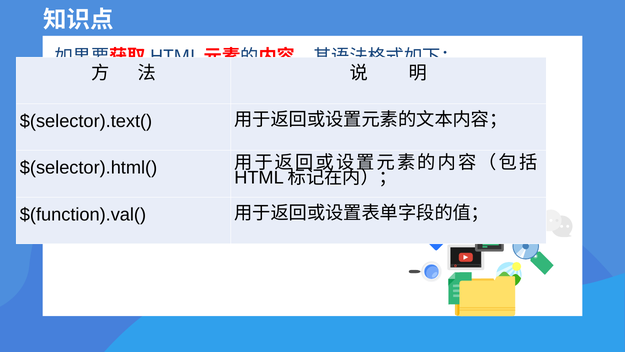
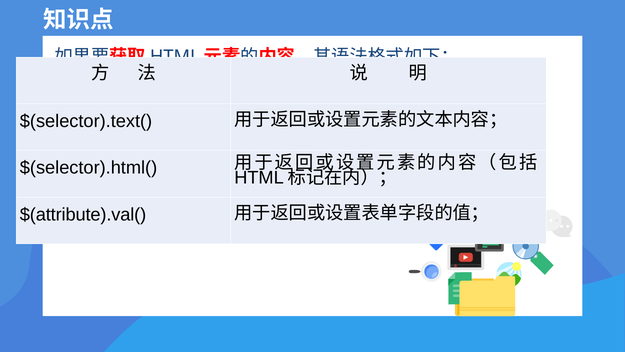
$(function).val(: $(function).val( -> $(attribute).val(
